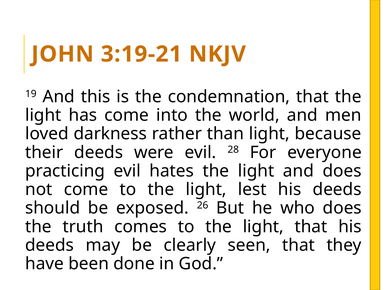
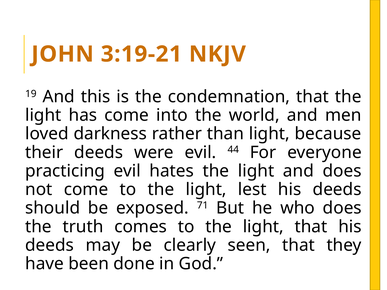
28: 28 -> 44
26: 26 -> 71
